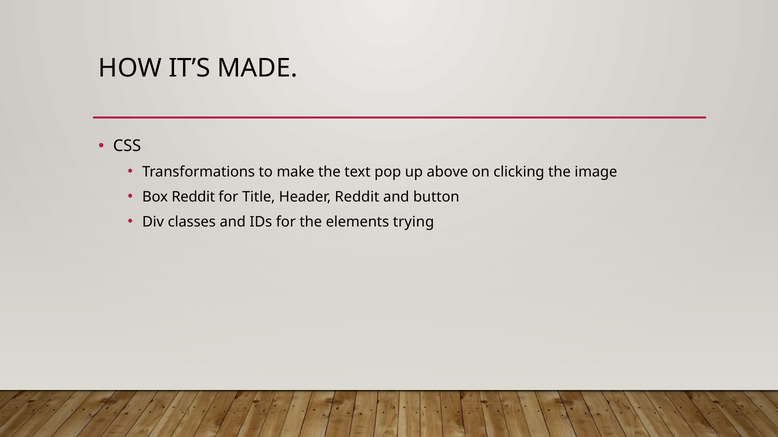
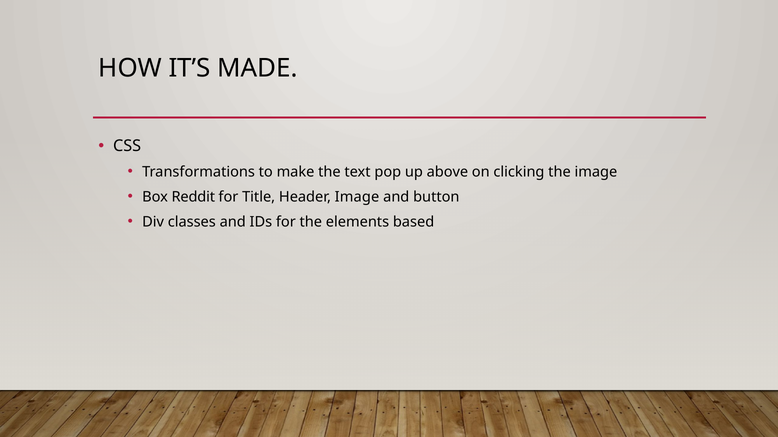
Header Reddit: Reddit -> Image
trying: trying -> based
